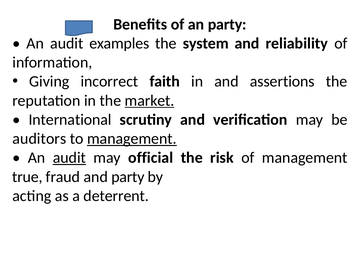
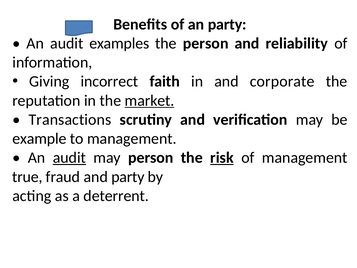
the system: system -> person
assertions: assertions -> corporate
International: International -> Transactions
auditors: auditors -> example
management at (132, 139) underline: present -> none
may official: official -> person
risk underline: none -> present
